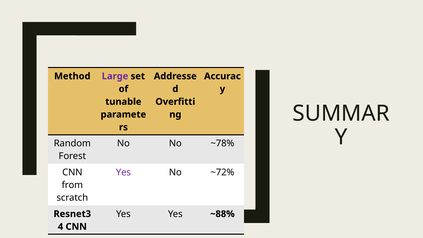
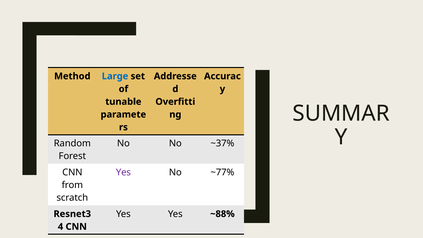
Large colour: purple -> blue
~78%: ~78% -> ~37%
~72%: ~72% -> ~77%
